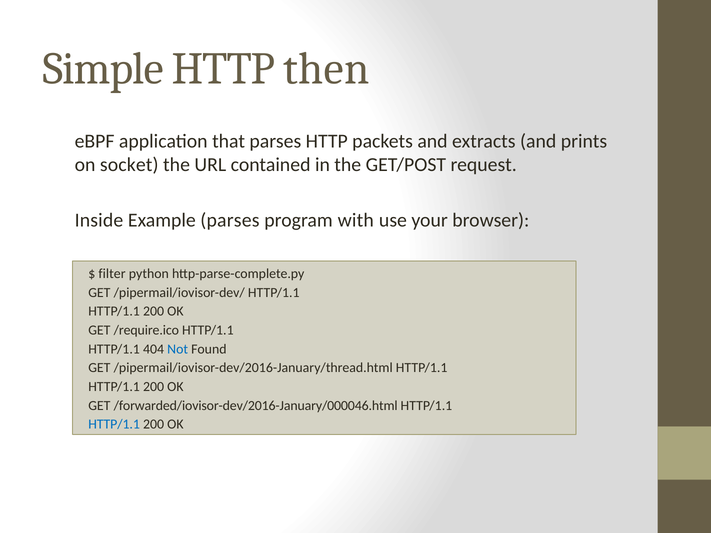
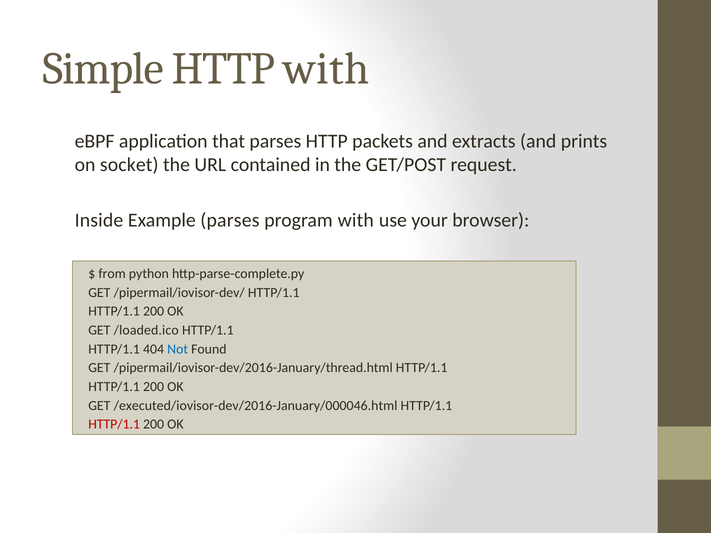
HTTP then: then -> with
filter: filter -> from
/require.ico: /require.ico -> /loaded.ico
/forwarded/iovisor-dev/2016-January/000046.html: /forwarded/iovisor-dev/2016-January/000046.html -> /executed/iovisor-dev/2016-January/000046.html
HTTP/1.1 at (114, 425) colour: blue -> red
